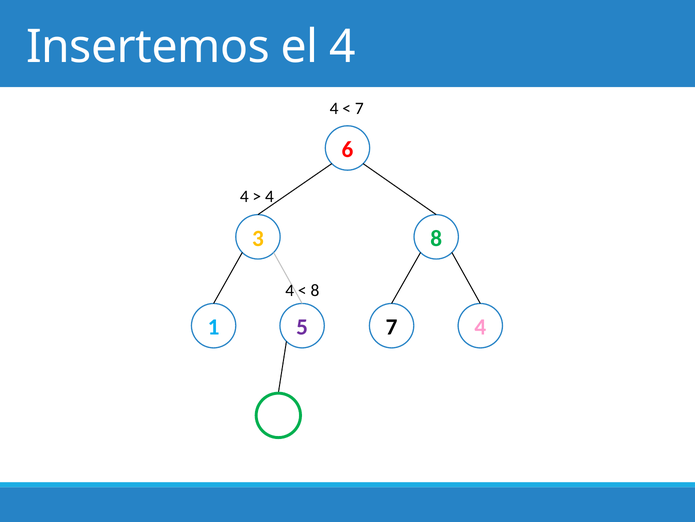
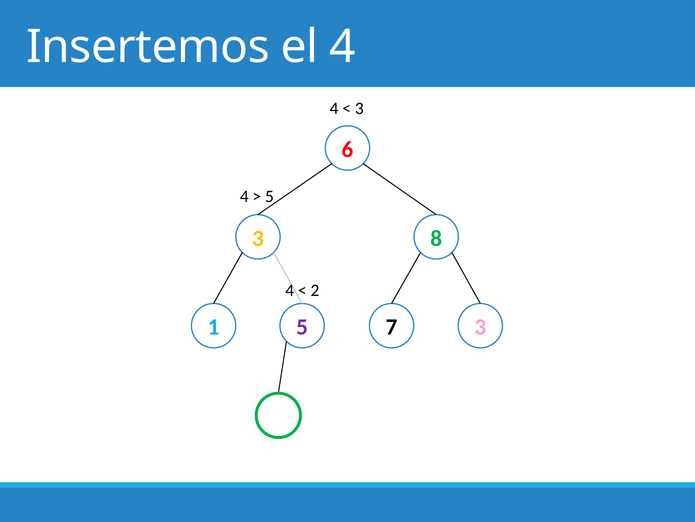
7 at (359, 108): 7 -> 3
4 at (269, 196): 4 -> 5
8 at (315, 290): 8 -> 2
4 at (480, 327): 4 -> 3
